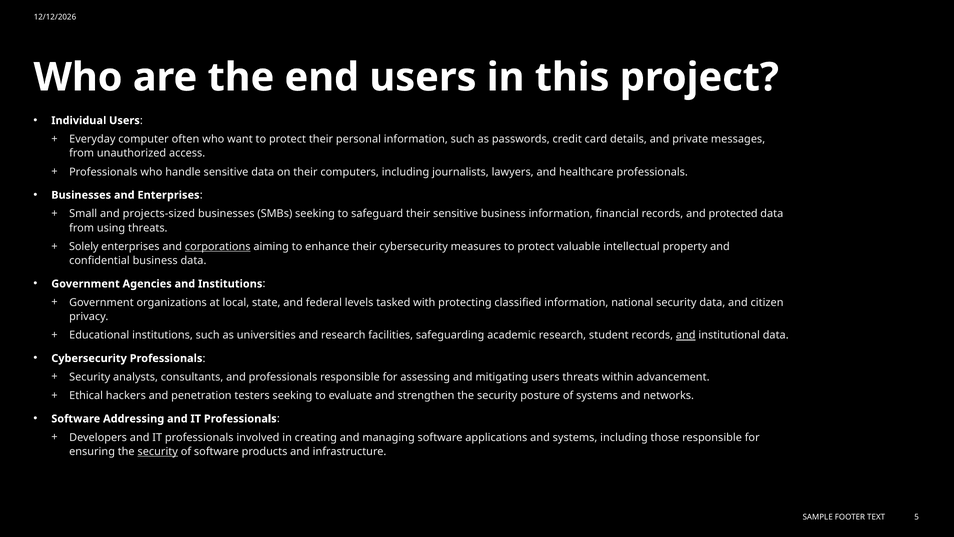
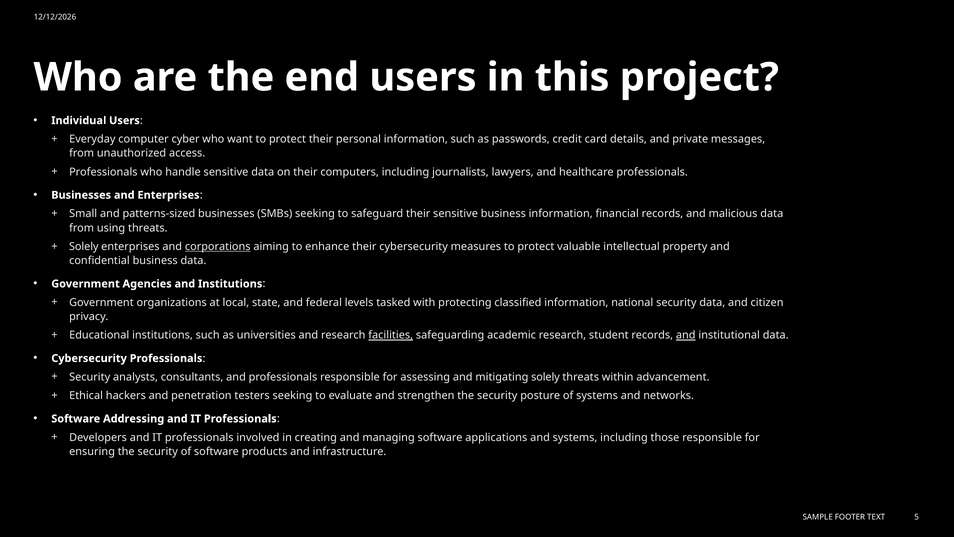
often: often -> cyber
projects-sized: projects-sized -> patterns-sized
protected: protected -> malicious
facilities underline: none -> present
mitigating users: users -> solely
security at (158, 451) underline: present -> none
